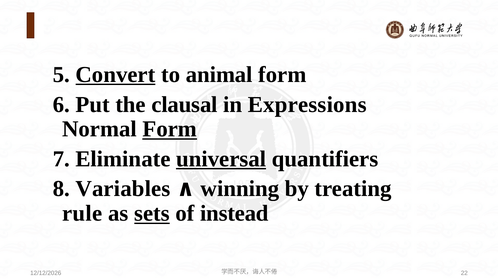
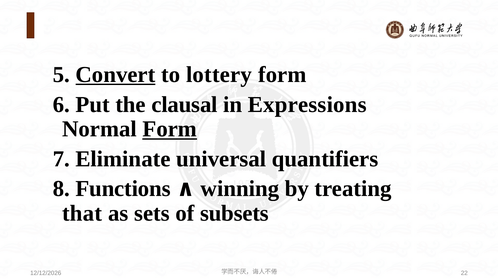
animal: animal -> lottery
universal underline: present -> none
Variables: Variables -> Functions
rule: rule -> that
sets underline: present -> none
instead: instead -> subsets
